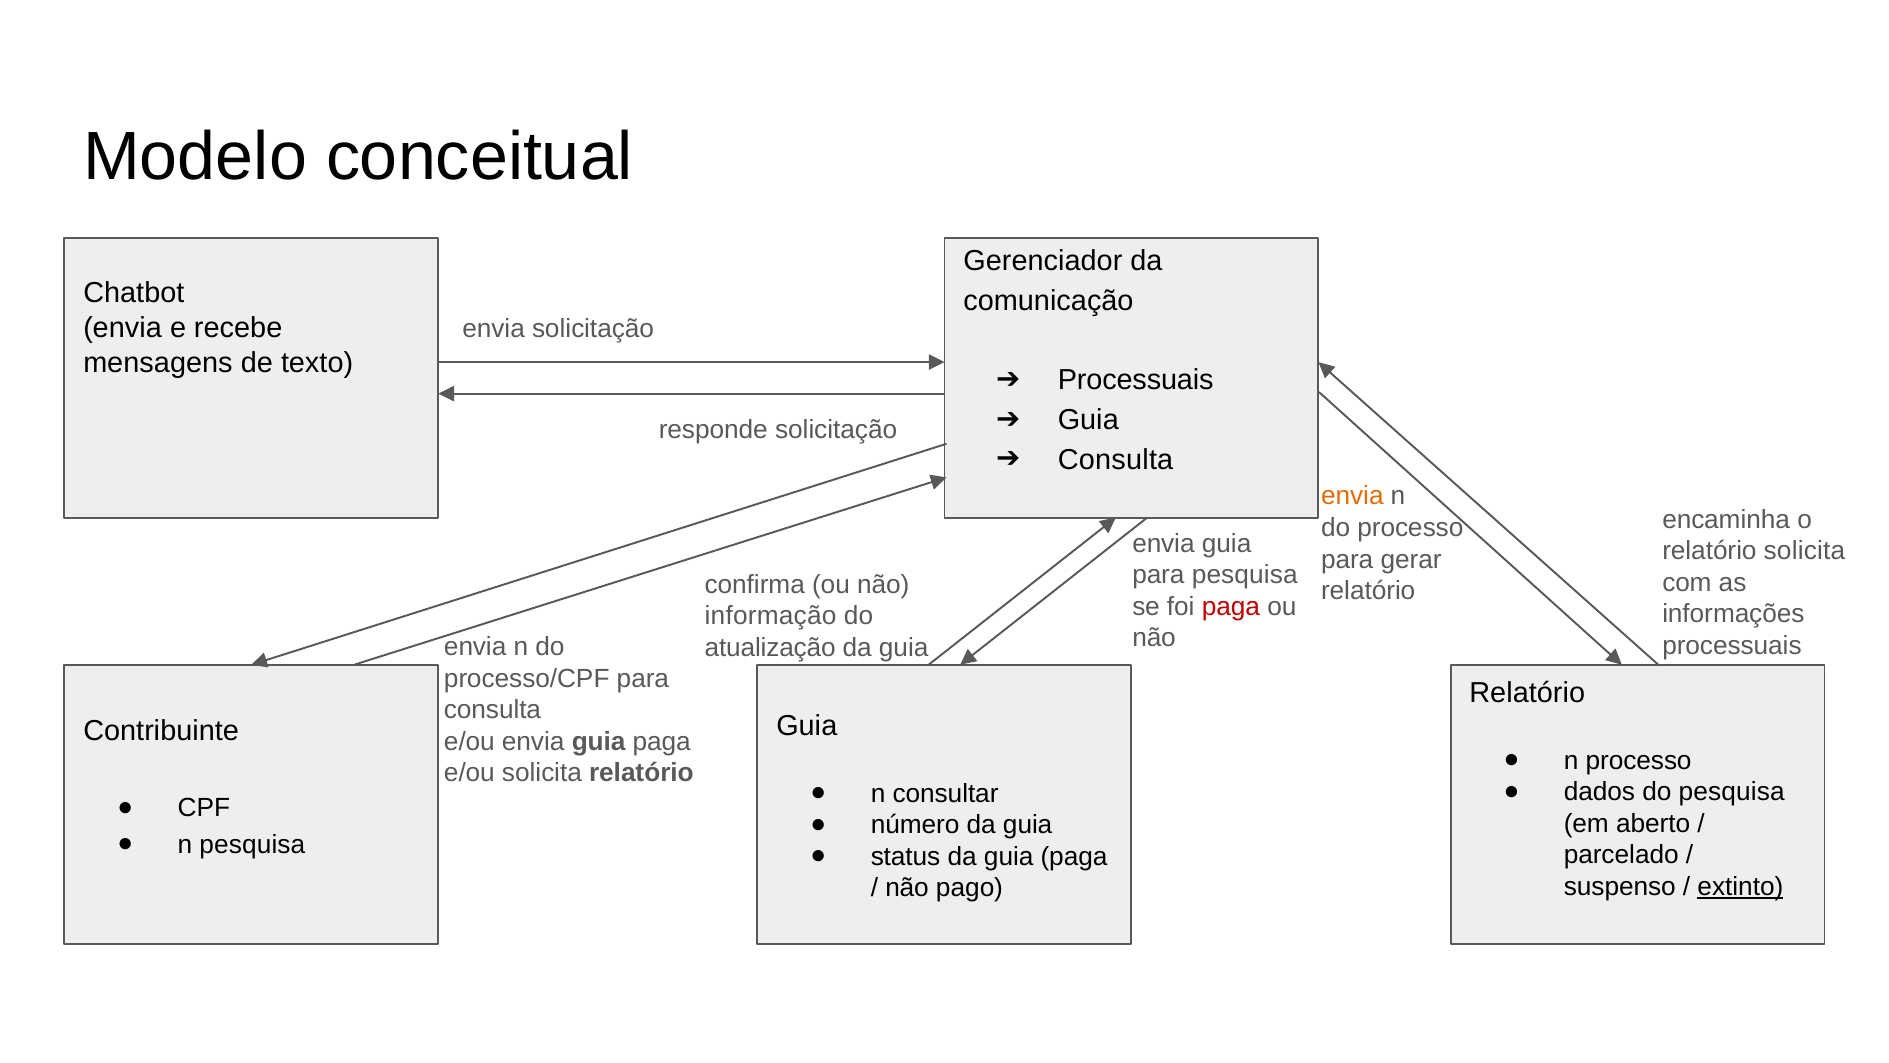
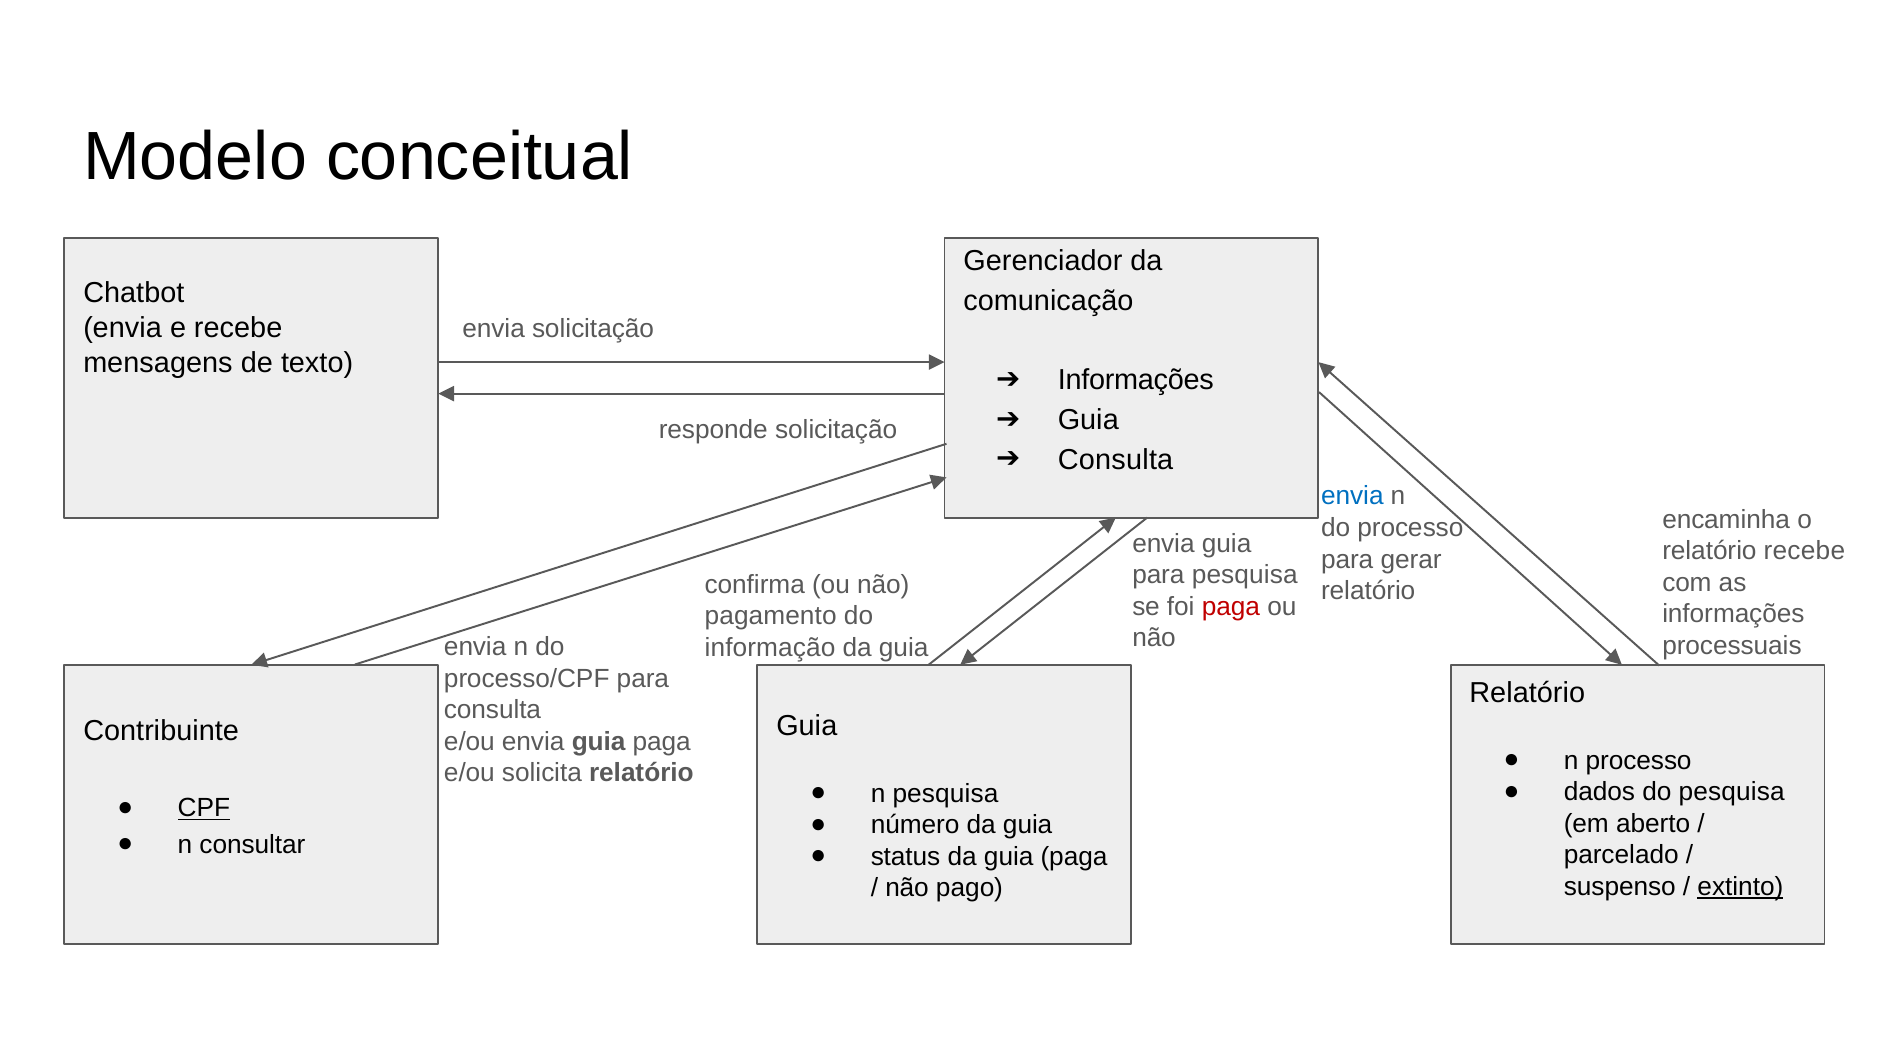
Processuais at (1136, 380): Processuais -> Informações
envia at (1352, 496) colour: orange -> blue
relatório solicita: solicita -> recebe
informação: informação -> pagamento
atualização: atualização -> informação
n consultar: consultar -> pesquisa
CPF underline: none -> present
n pesquisa: pesquisa -> consultar
